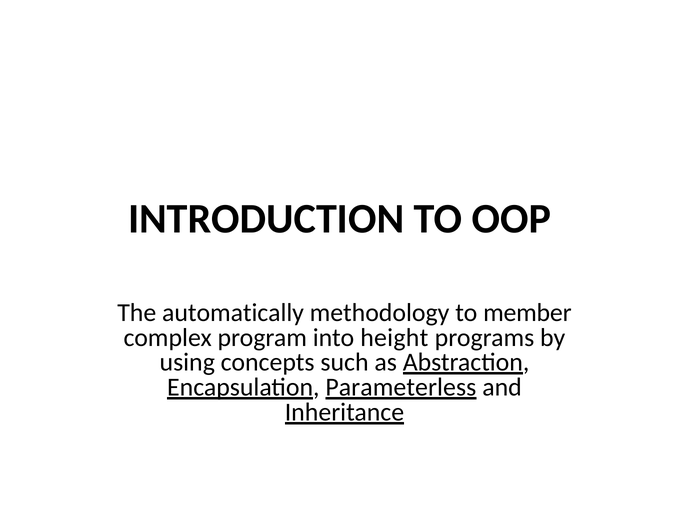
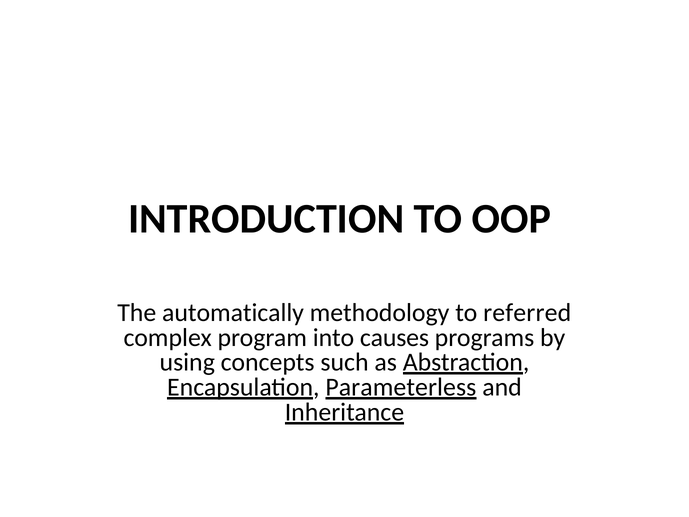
member: member -> referred
height: height -> causes
